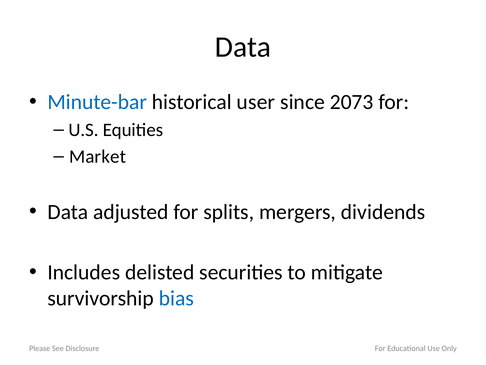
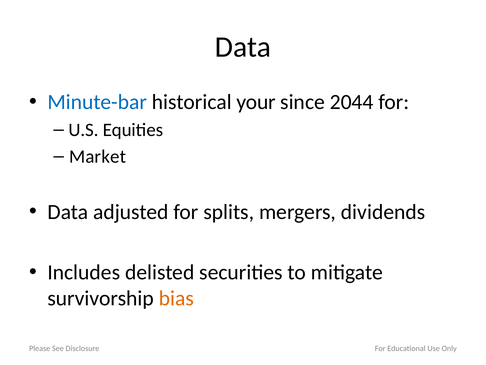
user: user -> your
2073: 2073 -> 2044
bias colour: blue -> orange
